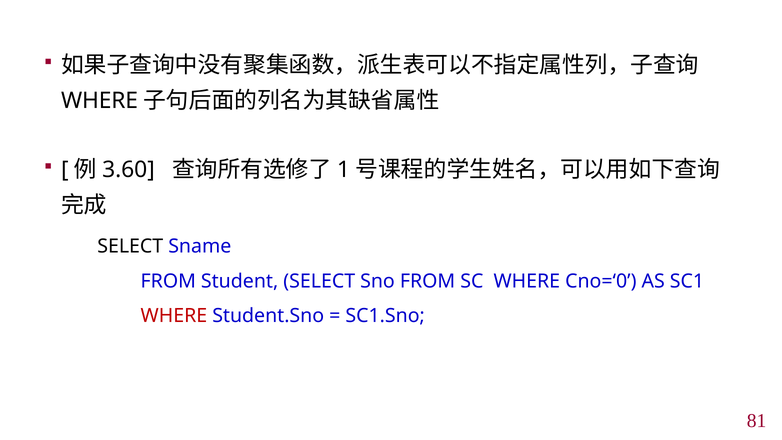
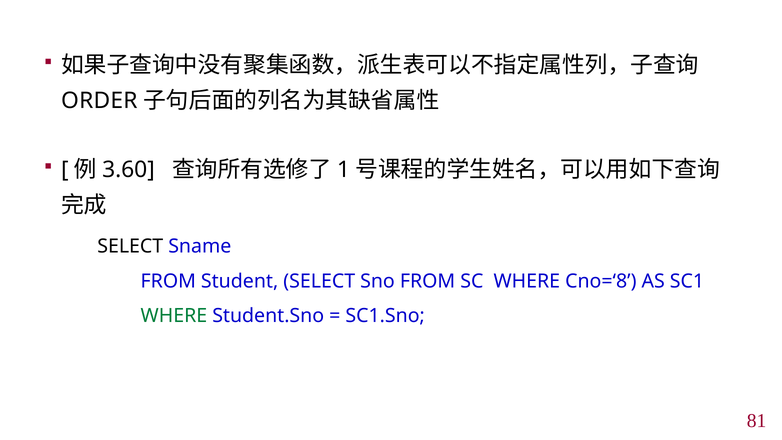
WHERE at (100, 101): WHERE -> ORDER
Cno=‘0: Cno=‘0 -> Cno=‘8
WHERE at (174, 316) colour: red -> green
